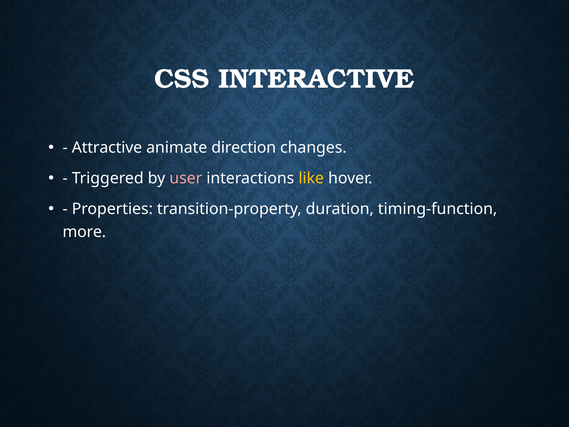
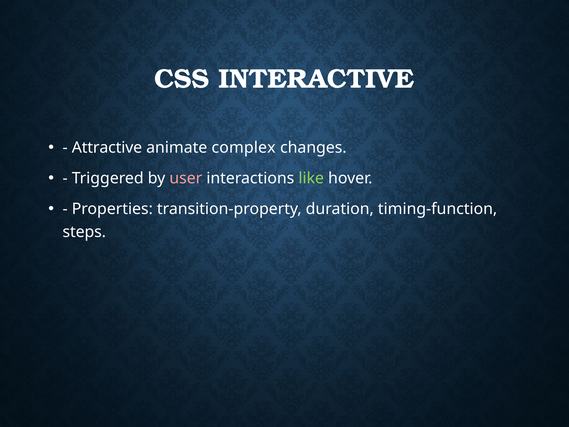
direction: direction -> complex
like colour: yellow -> light green
more: more -> steps
